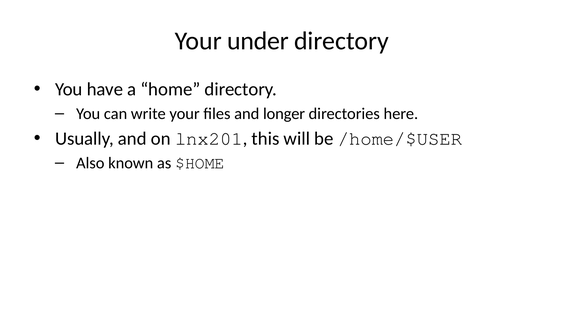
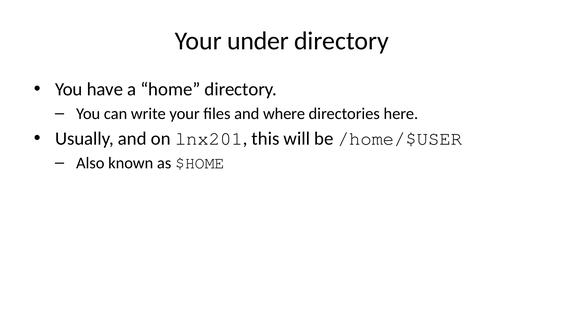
longer: longer -> where
